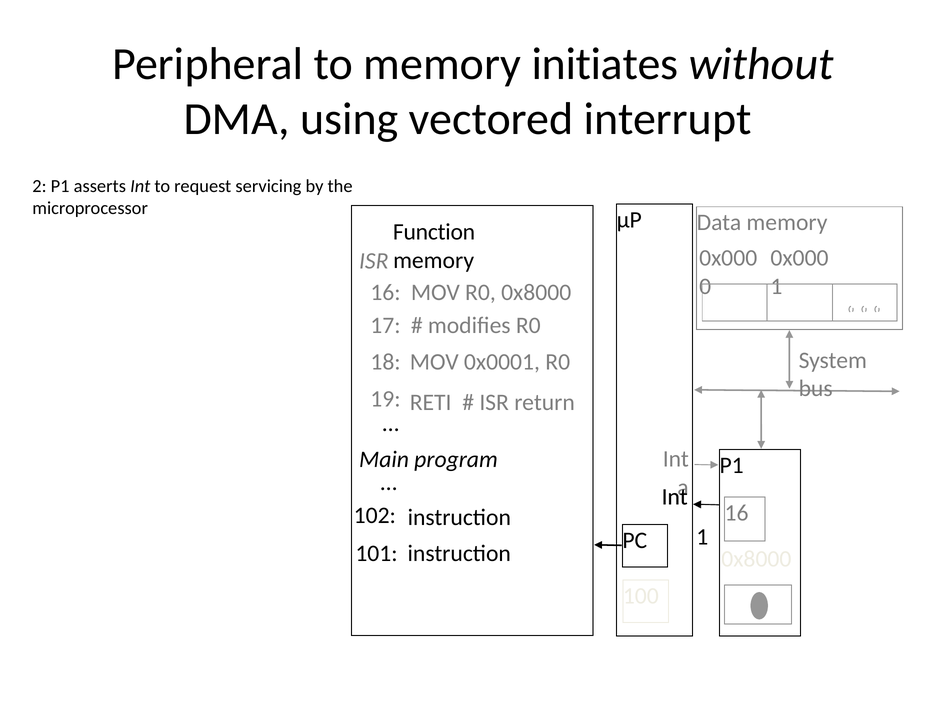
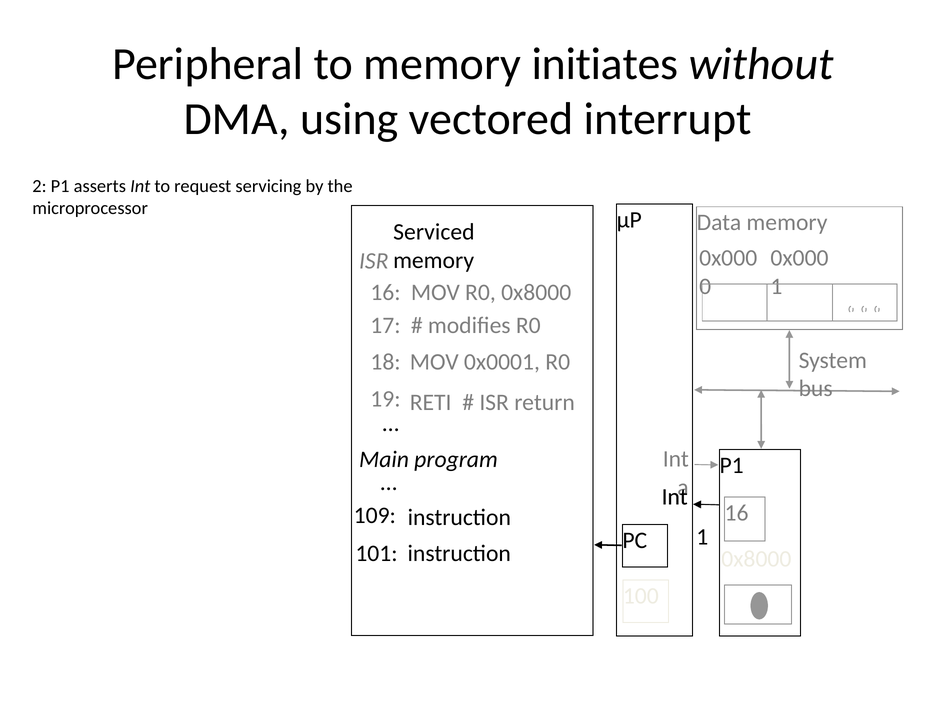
Function: Function -> Serviced
102: 102 -> 109
